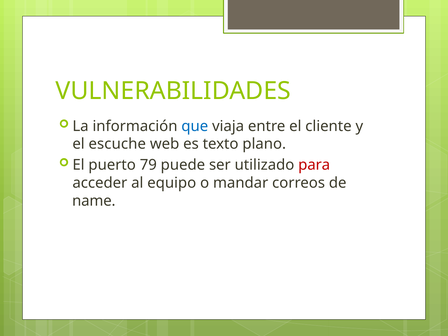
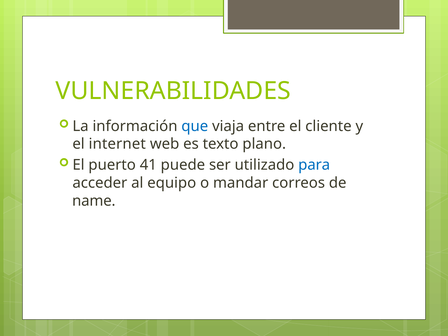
escuche: escuche -> internet
79: 79 -> 41
para colour: red -> blue
